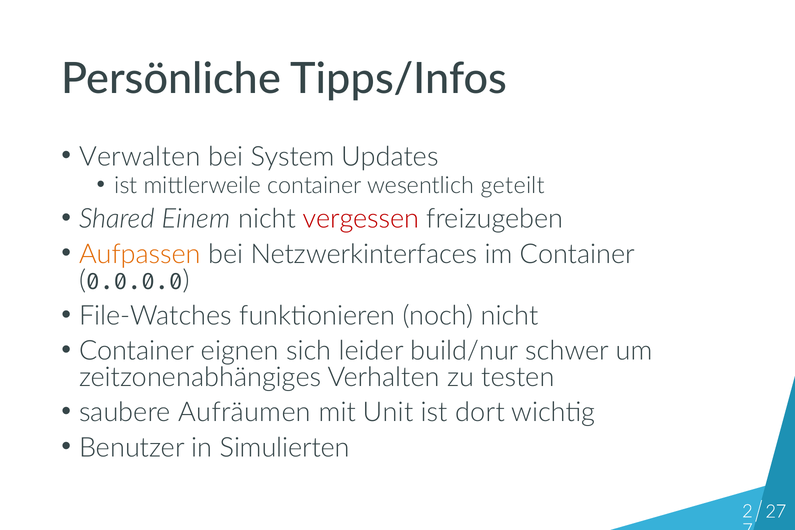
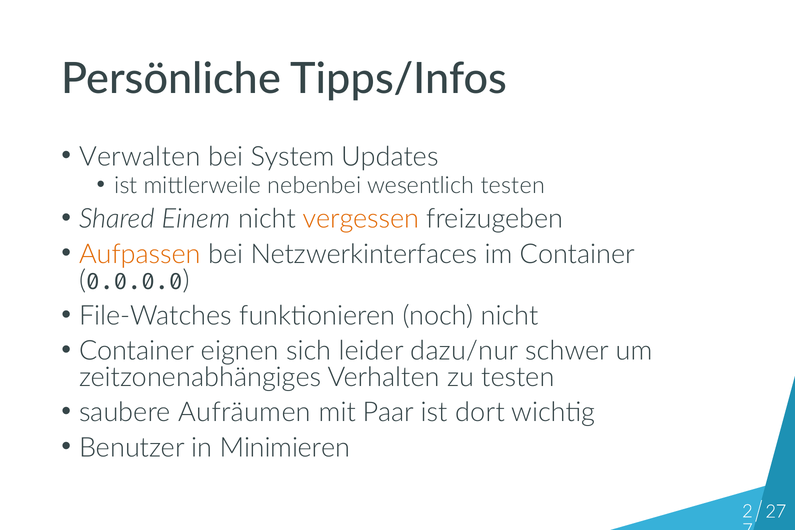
mittlerweile container: container -> nebenbei
wesentlich geteilt: geteilt -> testen
vergessen colour: red -> orange
build/nur: build/nur -> dazu/nur
Unit: Unit -> Paar
Simulierten: Simulierten -> Minimieren
